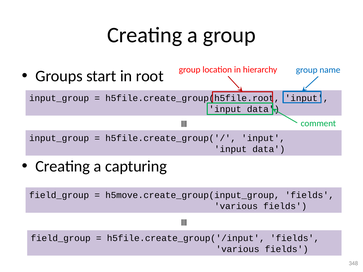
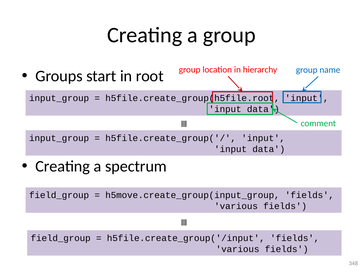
capturing: capturing -> spectrum
